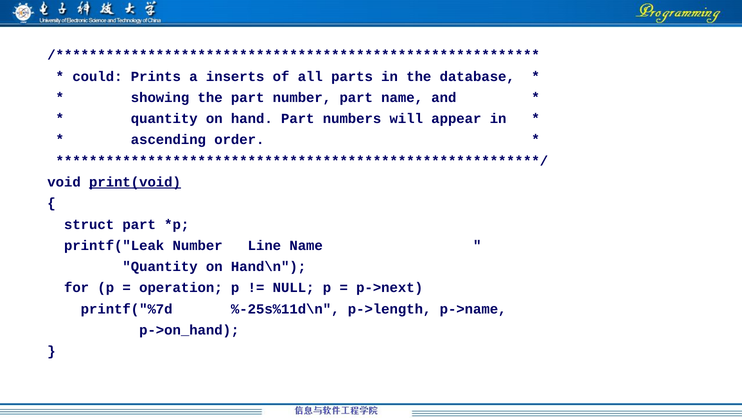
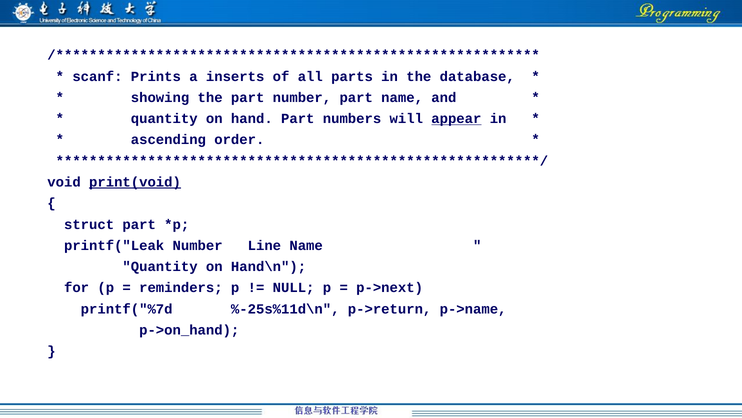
could: could -> scanf
appear underline: none -> present
operation: operation -> reminders
p->length: p->length -> p->return
